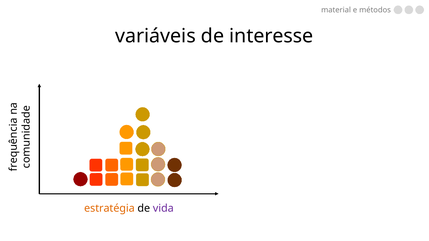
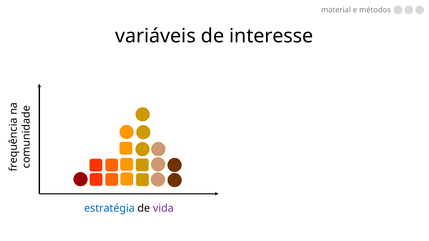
estratégia colour: orange -> blue
